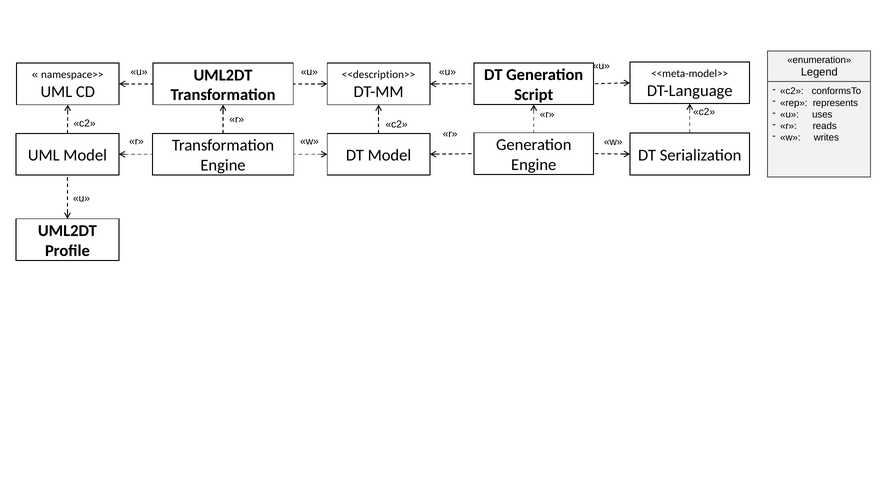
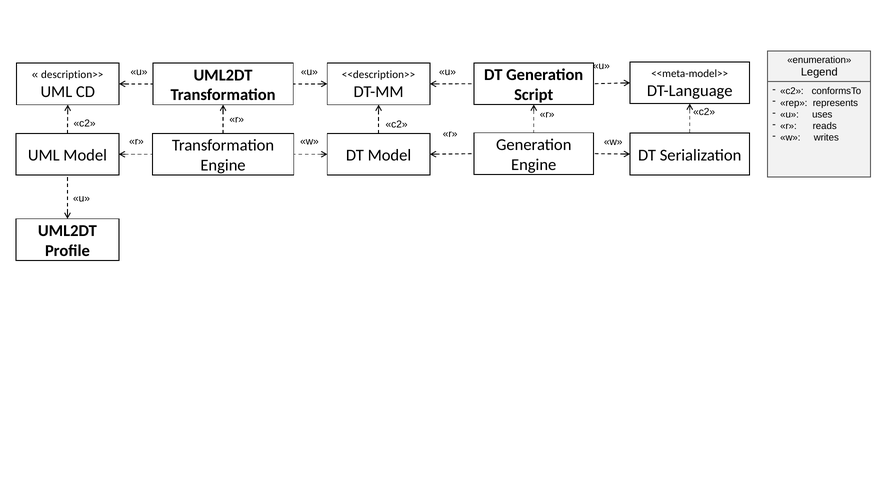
namespace>>: namespace>> -> description>>
